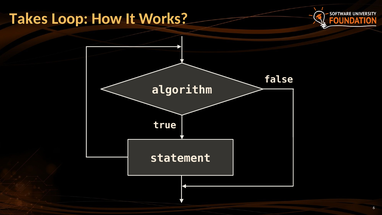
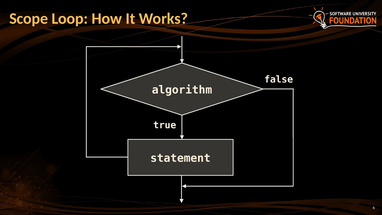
Takes: Takes -> Scope
